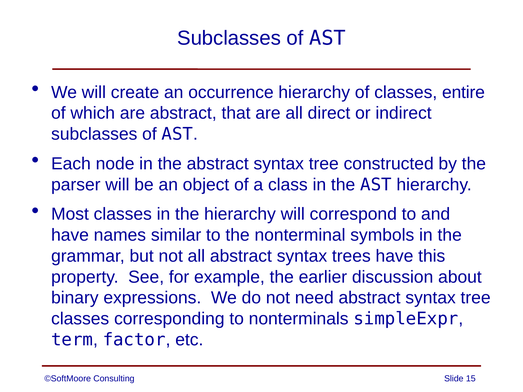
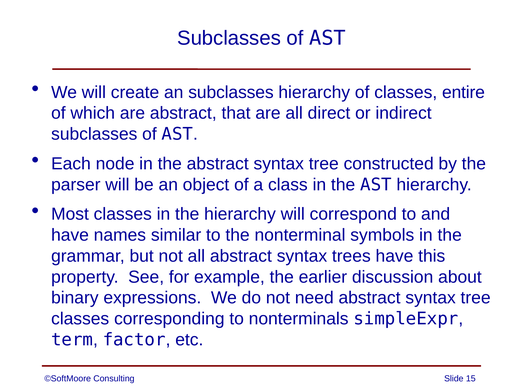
an occurrence: occurrence -> subclasses
